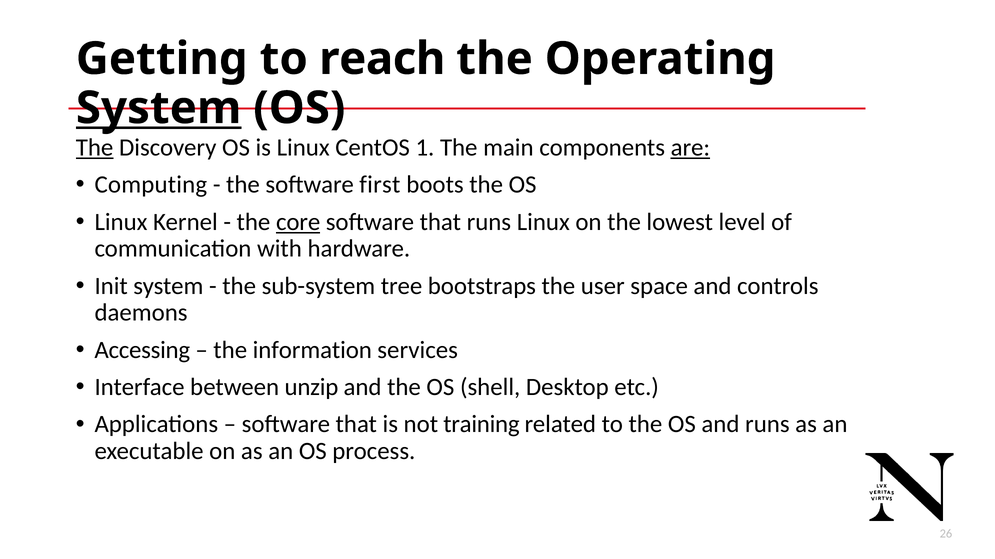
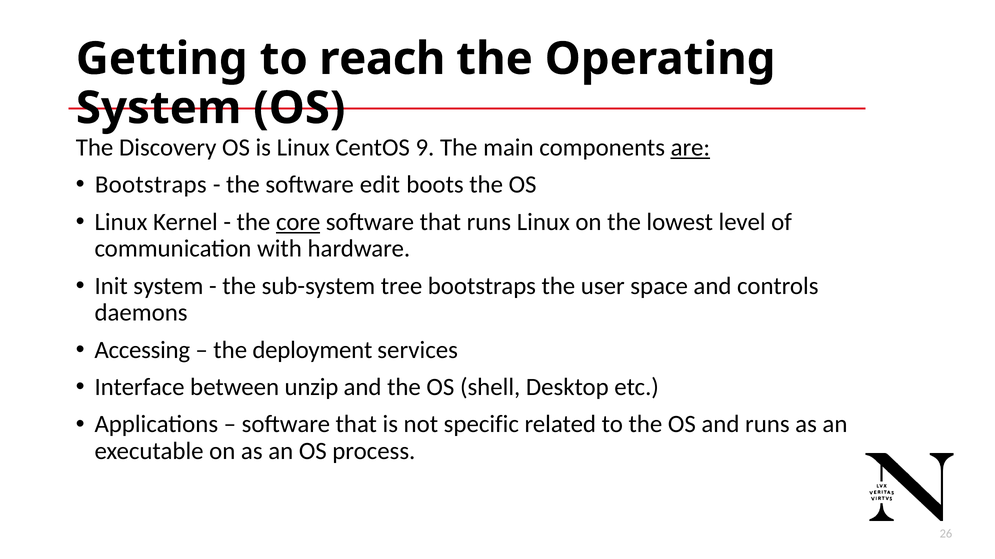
System at (159, 108) underline: present -> none
The at (95, 148) underline: present -> none
1: 1 -> 9
Computing at (151, 185): Computing -> Bootstraps
first: first -> edit
information: information -> deployment
training: training -> specific
